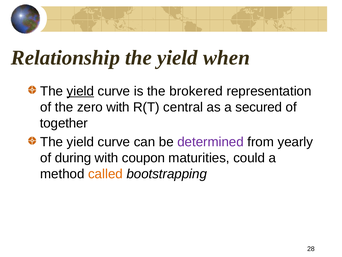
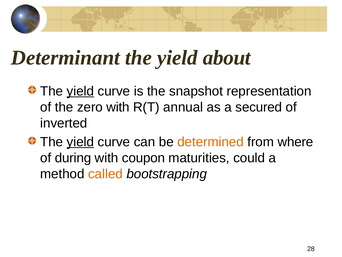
Relationship: Relationship -> Determinant
when: when -> about
brokered: brokered -> snapshot
central: central -> annual
together: together -> inverted
yield at (80, 142) underline: none -> present
determined colour: purple -> orange
yearly: yearly -> where
